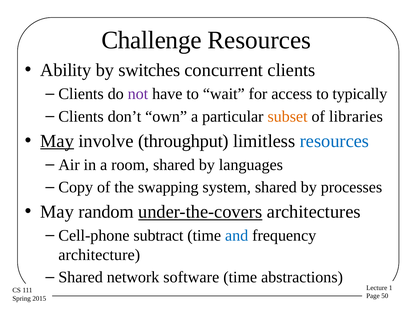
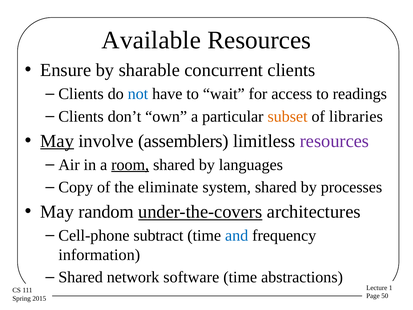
Challenge: Challenge -> Available
Ability: Ability -> Ensure
switches: switches -> sharable
not colour: purple -> blue
typically: typically -> readings
throughput: throughput -> assemblers
resources at (334, 141) colour: blue -> purple
room underline: none -> present
swapping: swapping -> eliminate
architecture: architecture -> information
